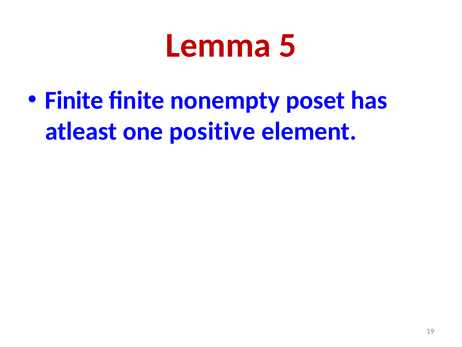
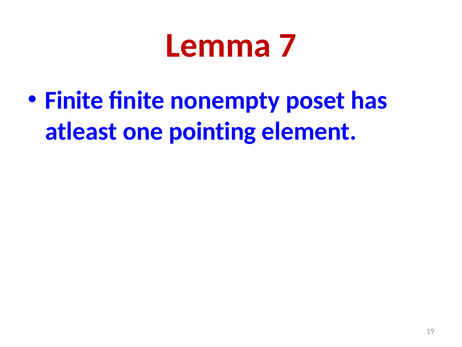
5: 5 -> 7
positive: positive -> pointing
